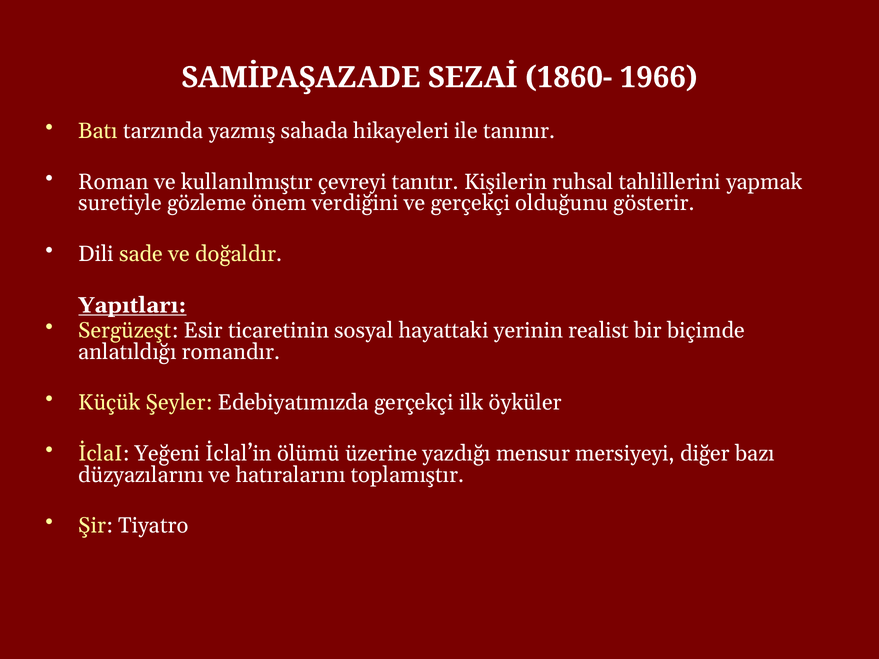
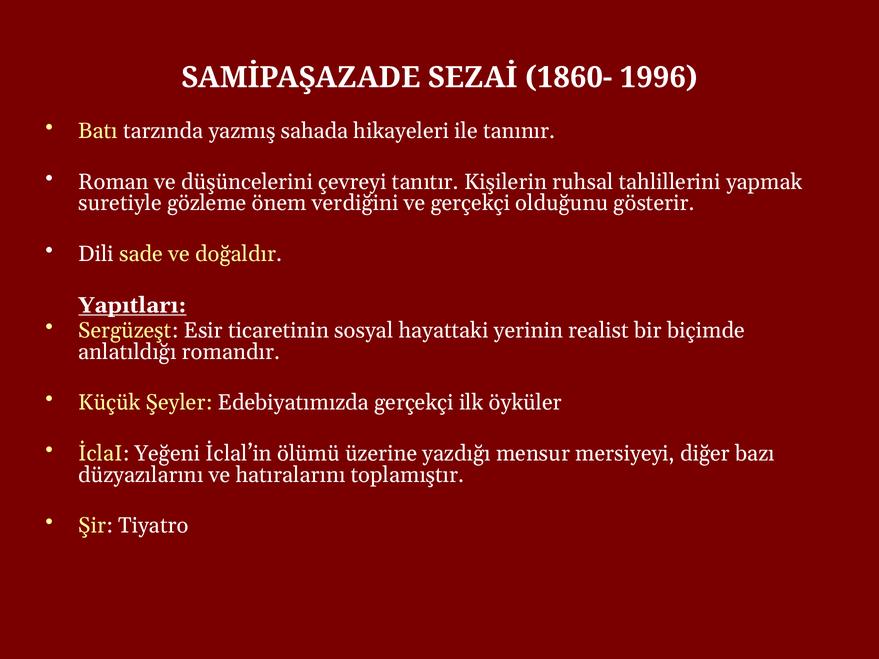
1966: 1966 -> 1996
kullanılmıştır: kullanılmıştır -> düşüncelerini
